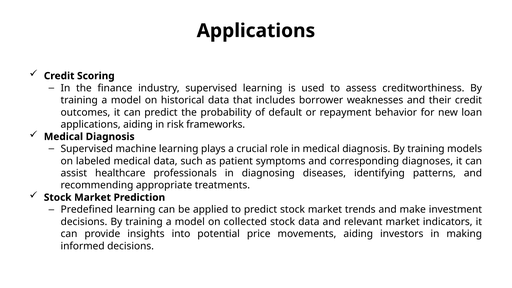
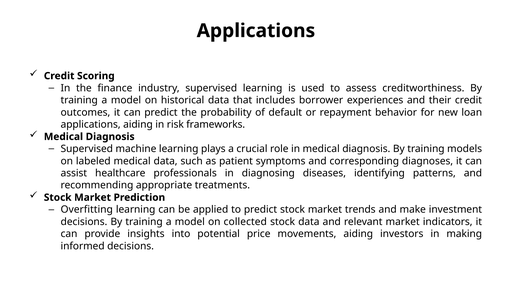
weaknesses: weaknesses -> experiences
Predefined: Predefined -> Overfitting
